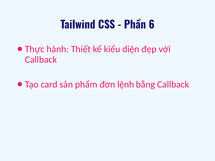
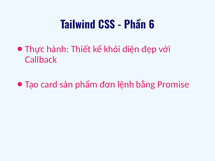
kiểu: kiểu -> khỏi
bằng Callback: Callback -> Promise
